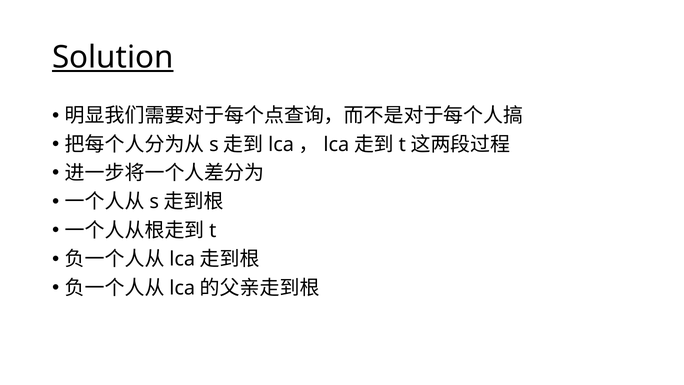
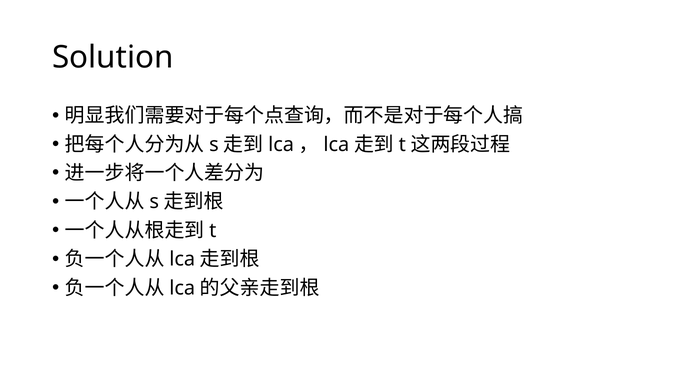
Solution underline: present -> none
